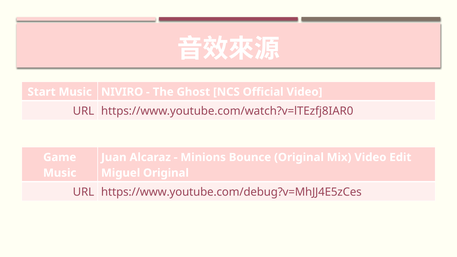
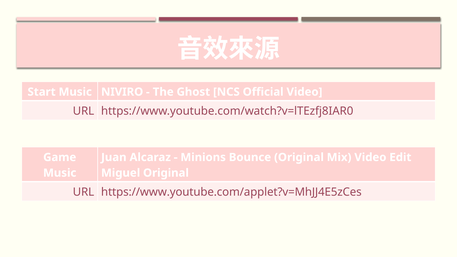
https://www.youtube.com/debug?v=MhJJ4E5zCes: https://www.youtube.com/debug?v=MhJJ4E5zCes -> https://www.youtube.com/applet?v=MhJJ4E5zCes
